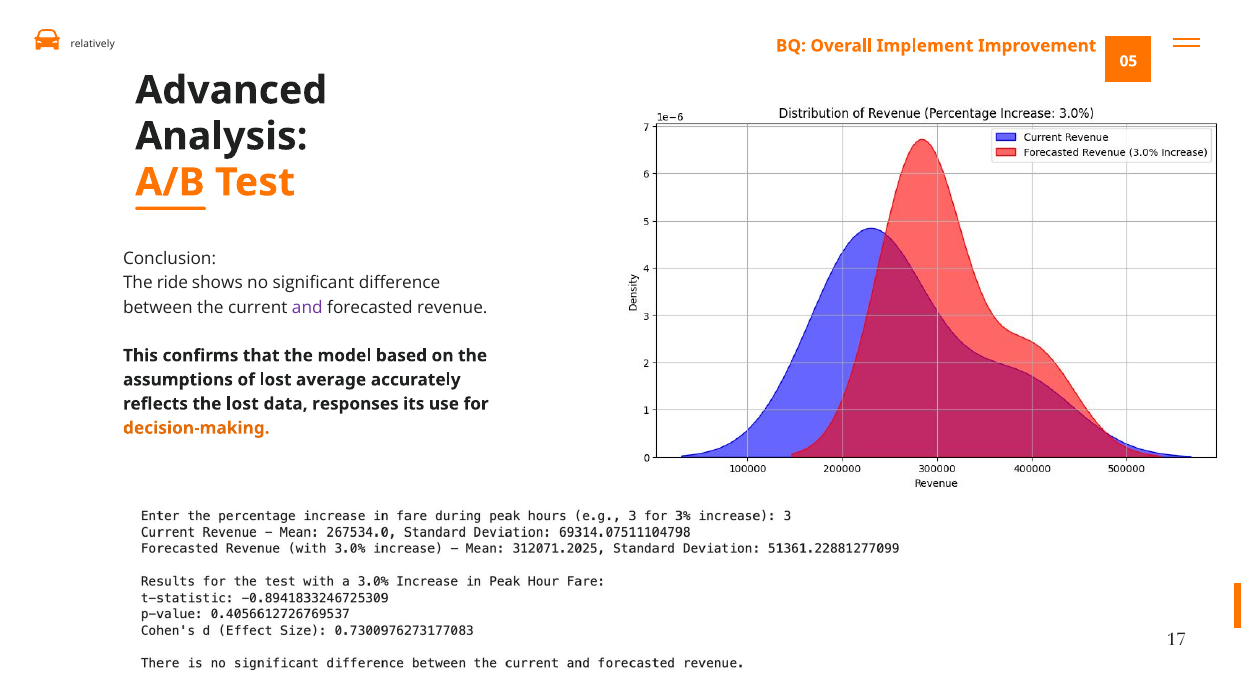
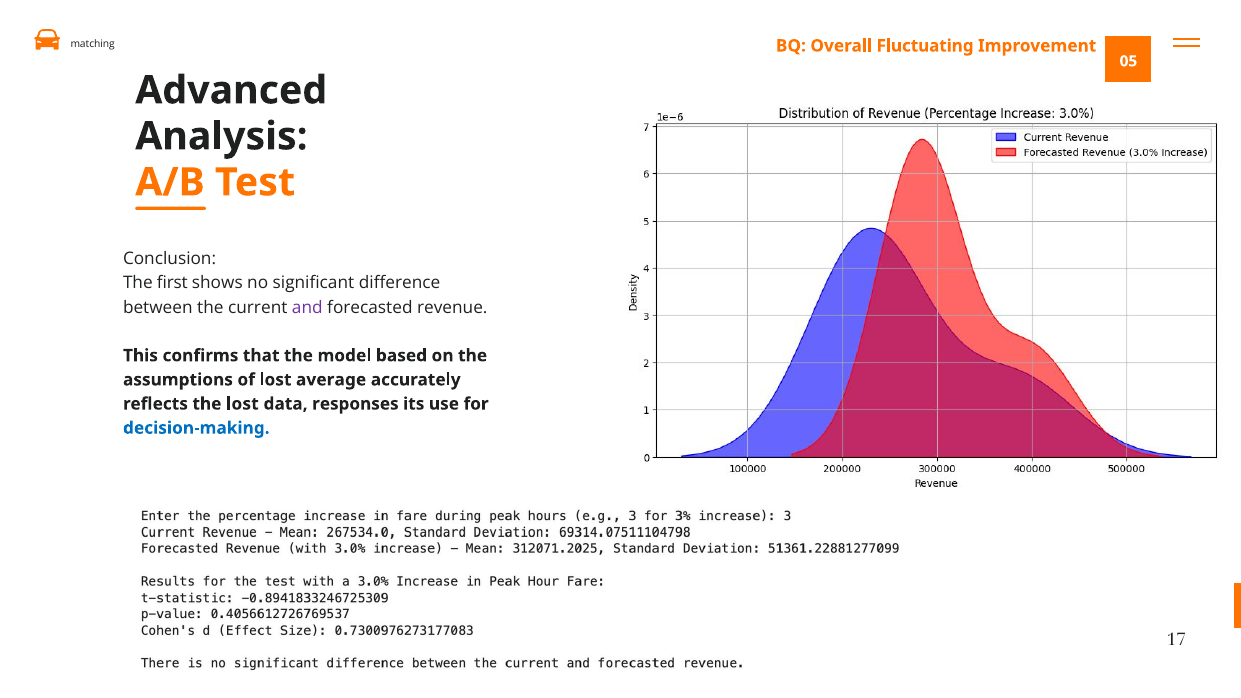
relatively: relatively -> matching
Implement: Implement -> Fluctuating
ride: ride -> first
decision-making colour: orange -> blue
